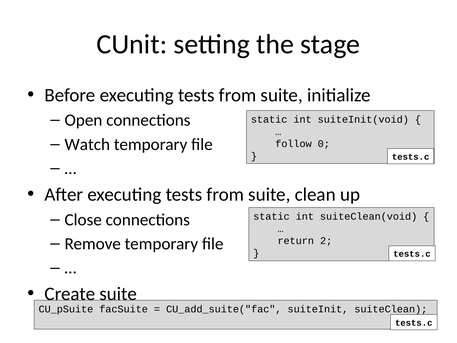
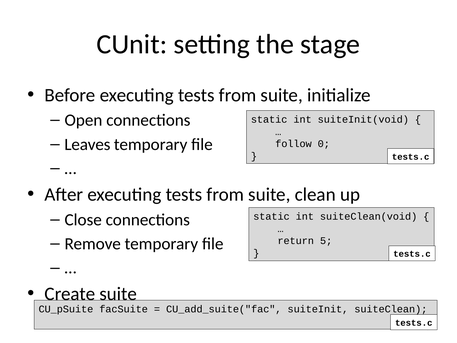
Watch: Watch -> Leaves
2: 2 -> 5
